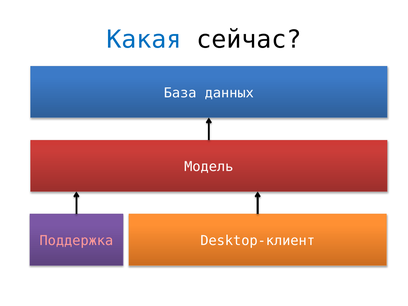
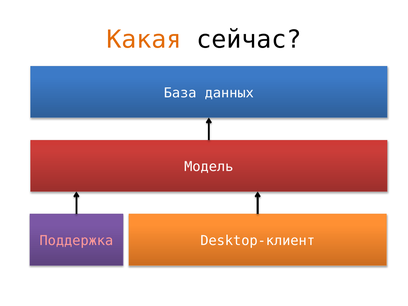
Какая colour: blue -> orange
